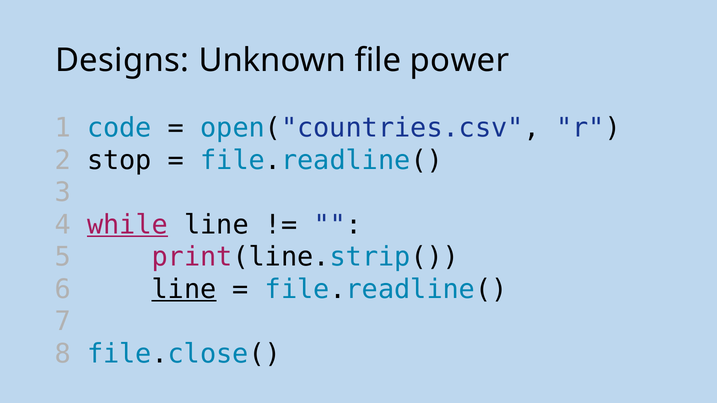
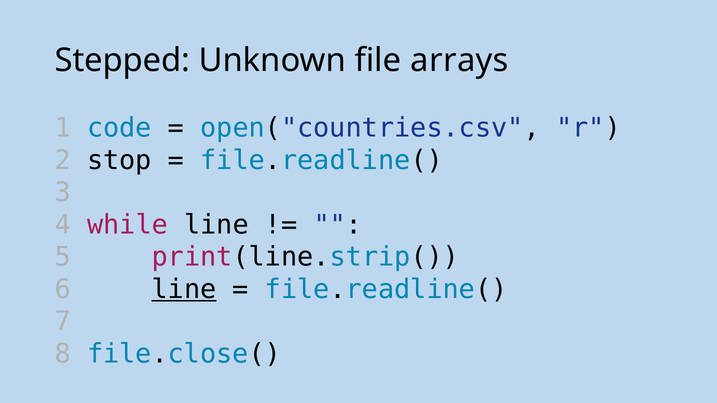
Designs: Designs -> Stepped
power: power -> arrays
while underline: present -> none
